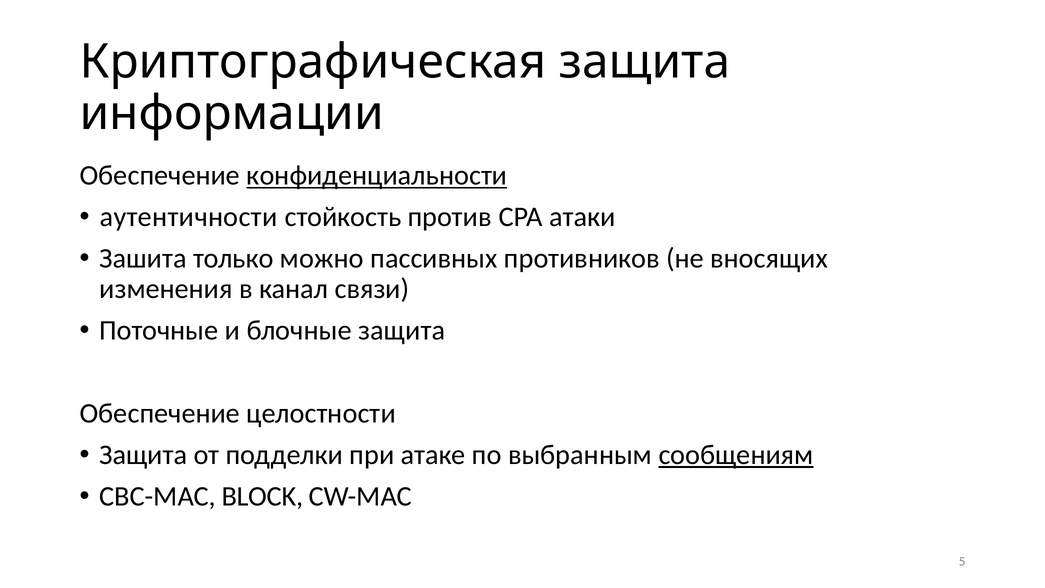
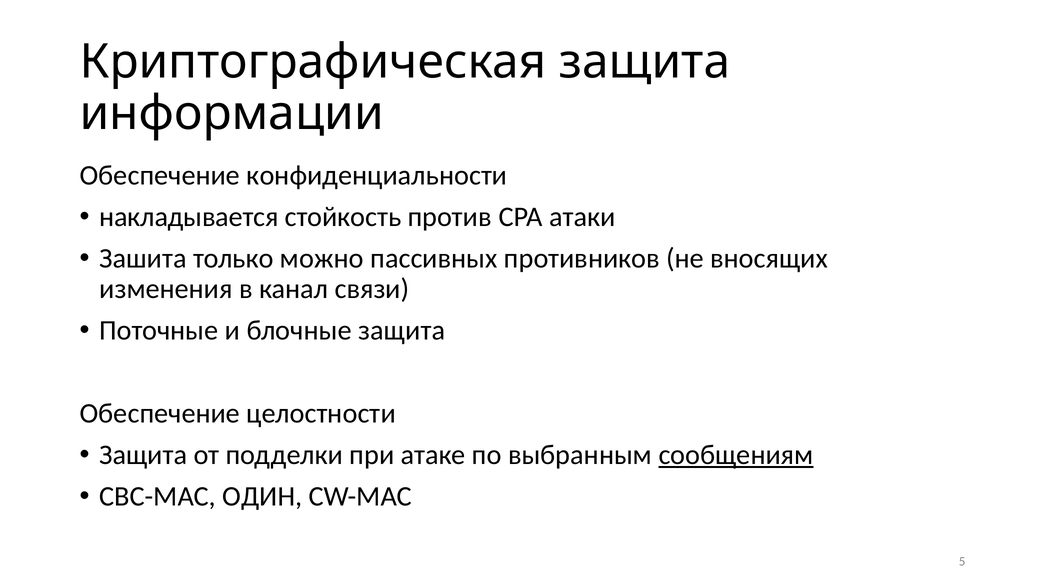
конфиденциальности underline: present -> none
аутентичности: аутентичности -> накладывается
BLOCK: BLOCK -> ОДИН
